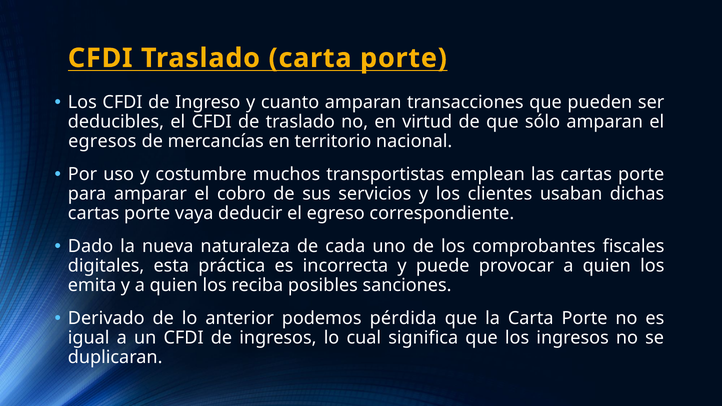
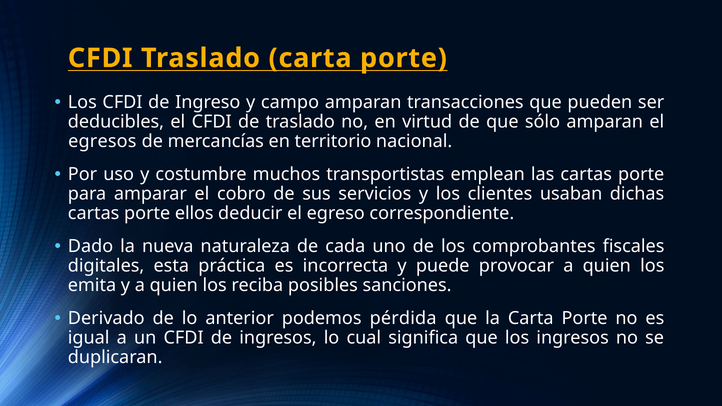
cuanto: cuanto -> campo
vaya: vaya -> ellos
